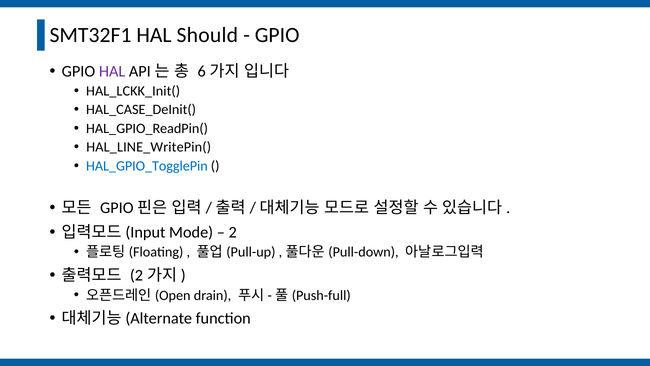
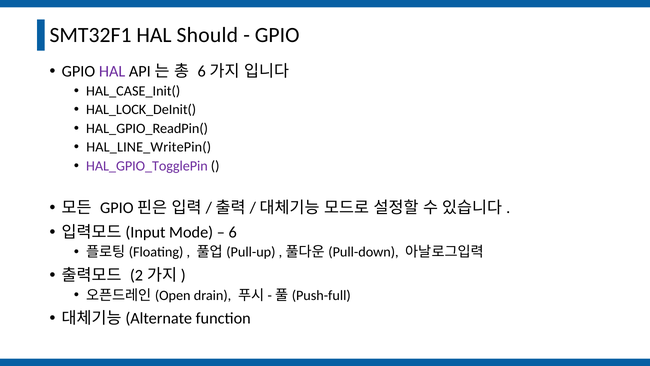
HAL_LCKK_Init(: HAL_LCKK_Init( -> HAL_CASE_Init(
HAL_CASE_DeInit(: HAL_CASE_DeInit( -> HAL_LOCK_DeInit(
HAL_GPIO_TogglePin colour: blue -> purple
2: 2 -> 6
